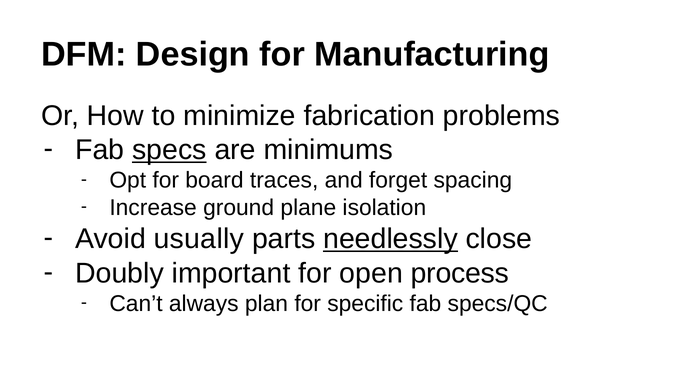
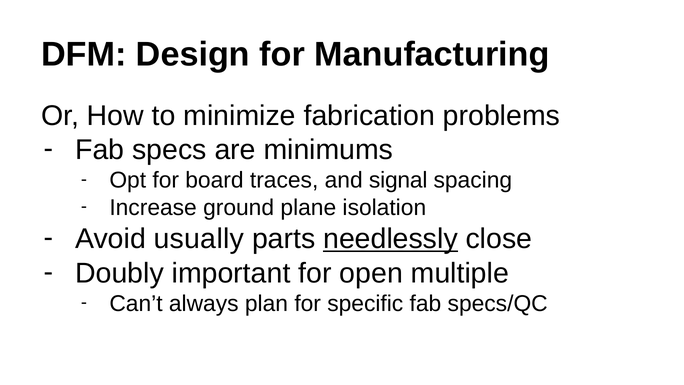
specs underline: present -> none
forget: forget -> signal
process: process -> multiple
